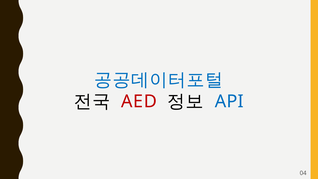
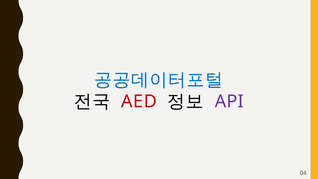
API colour: blue -> purple
